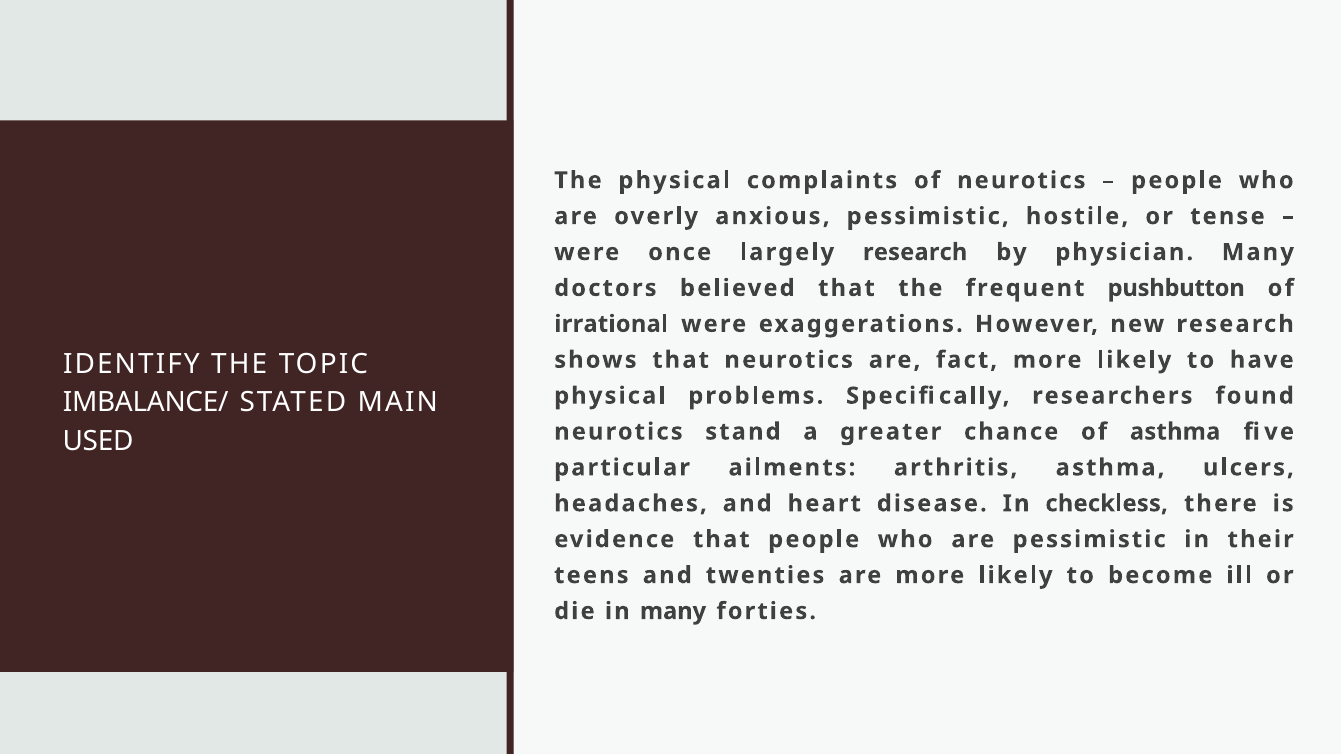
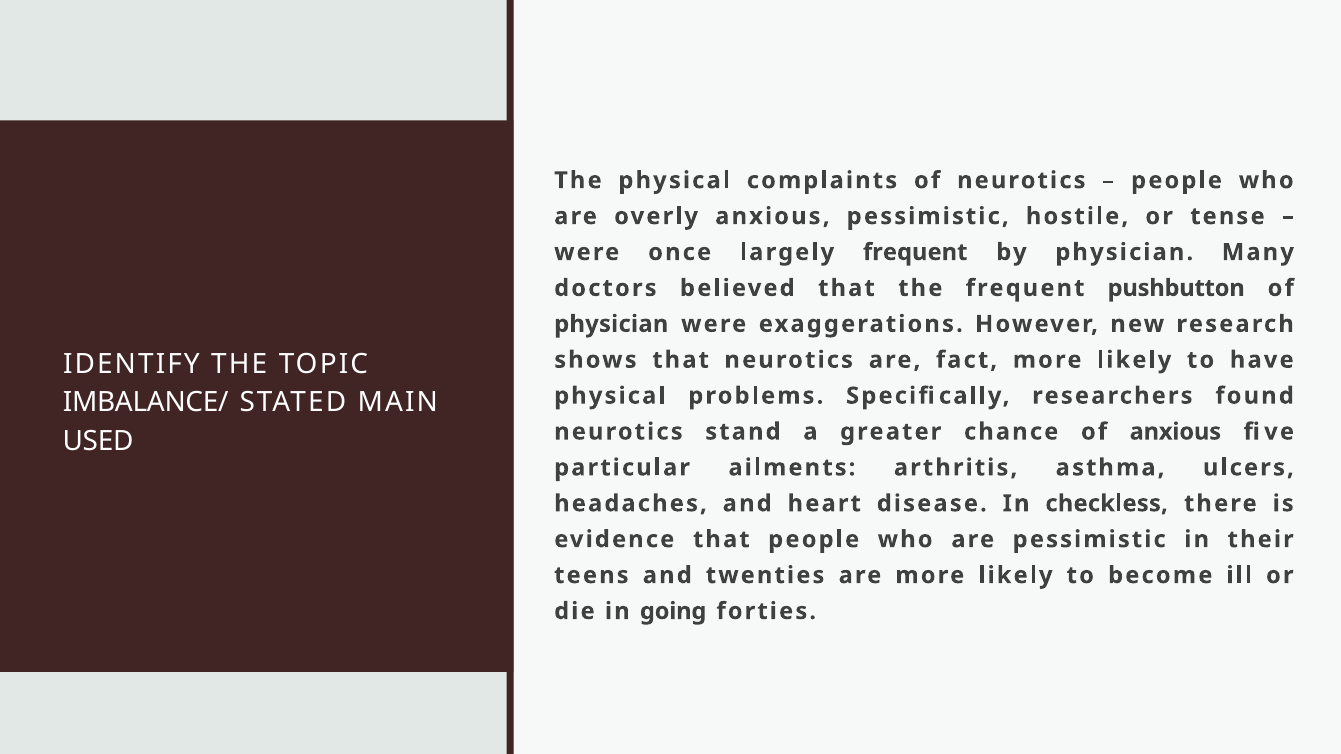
largely research: research -> frequent
irrational at (611, 324): irrational -> physician
of asthma: asthma -> anxious
in many: many -> going
